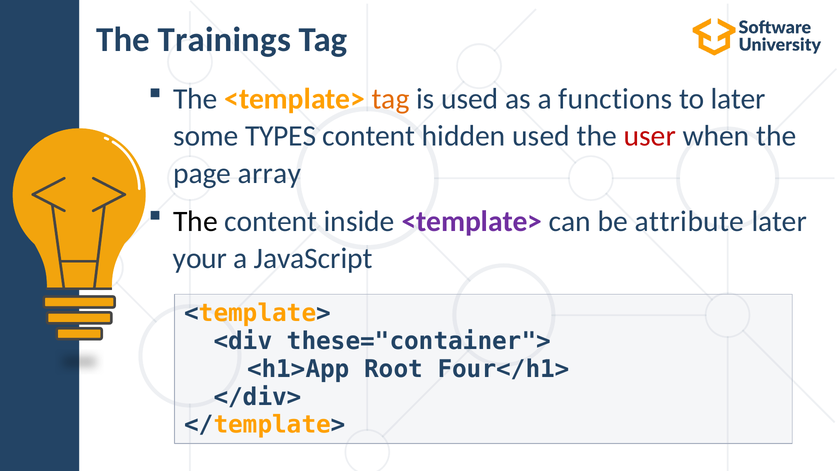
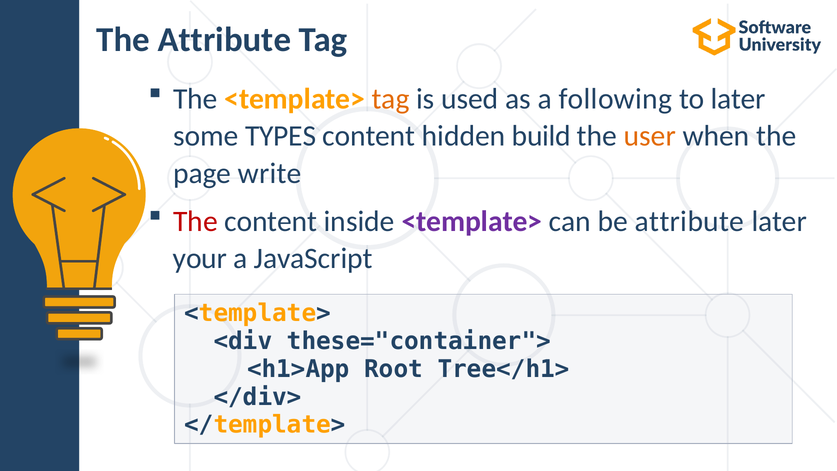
The Trainings: Trainings -> Attribute
functions: functions -> following
hidden used: used -> build
user colour: red -> orange
array: array -> write
The at (195, 221) colour: black -> red
Four</h1>: Four</h1> -> Tree</h1>
